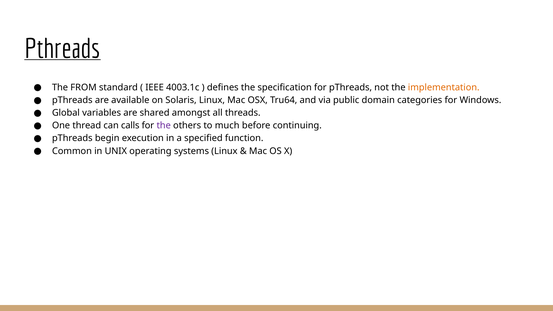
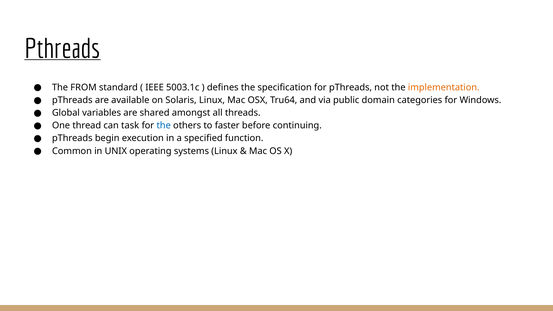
4003.1c: 4003.1c -> 5003.1c
calls: calls -> task
the at (164, 126) colour: purple -> blue
much: much -> faster
